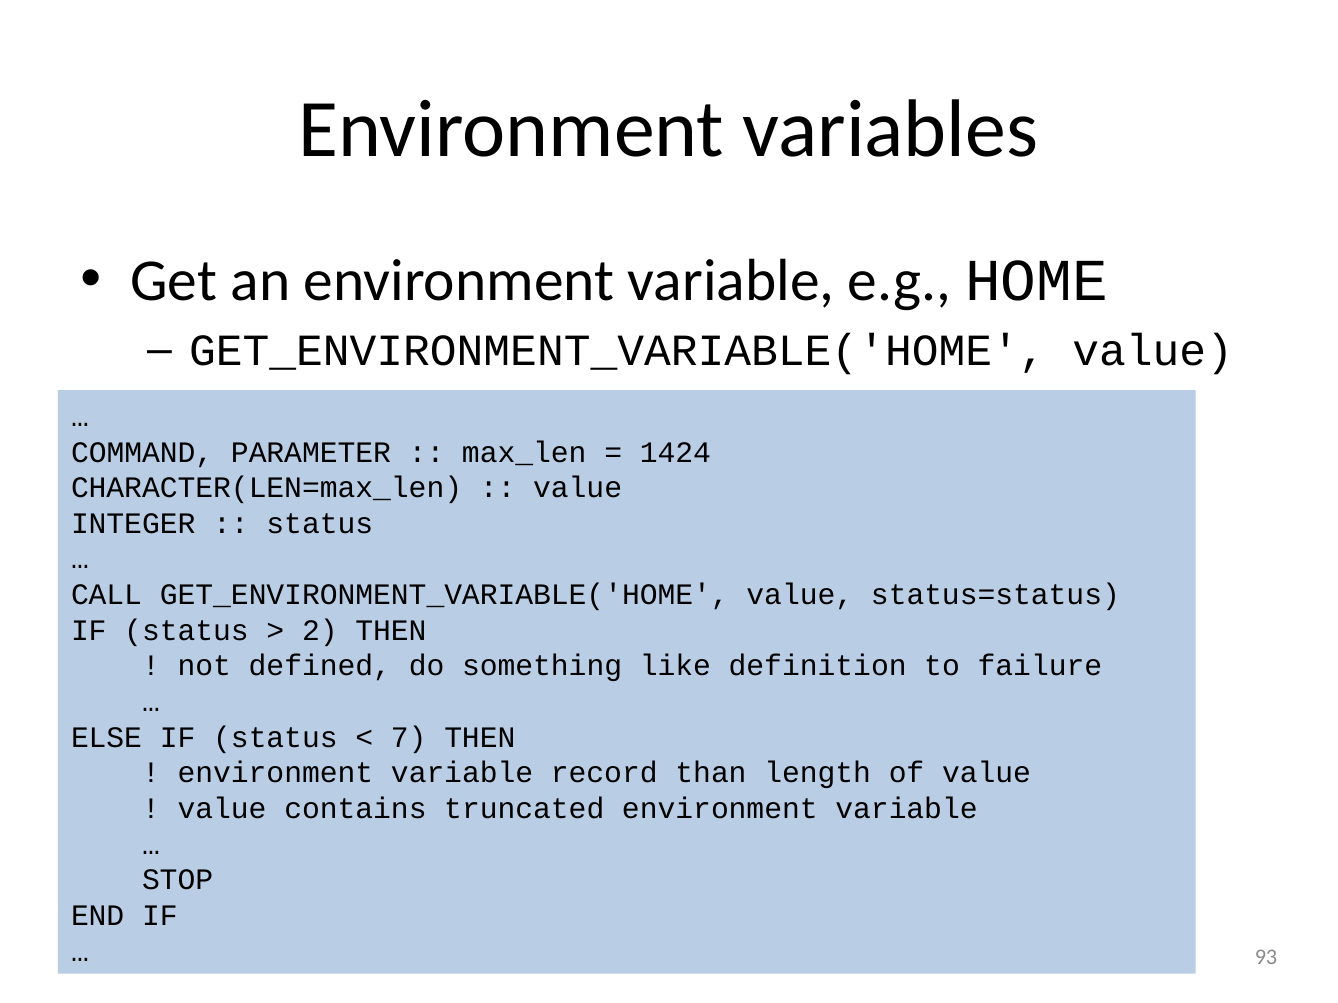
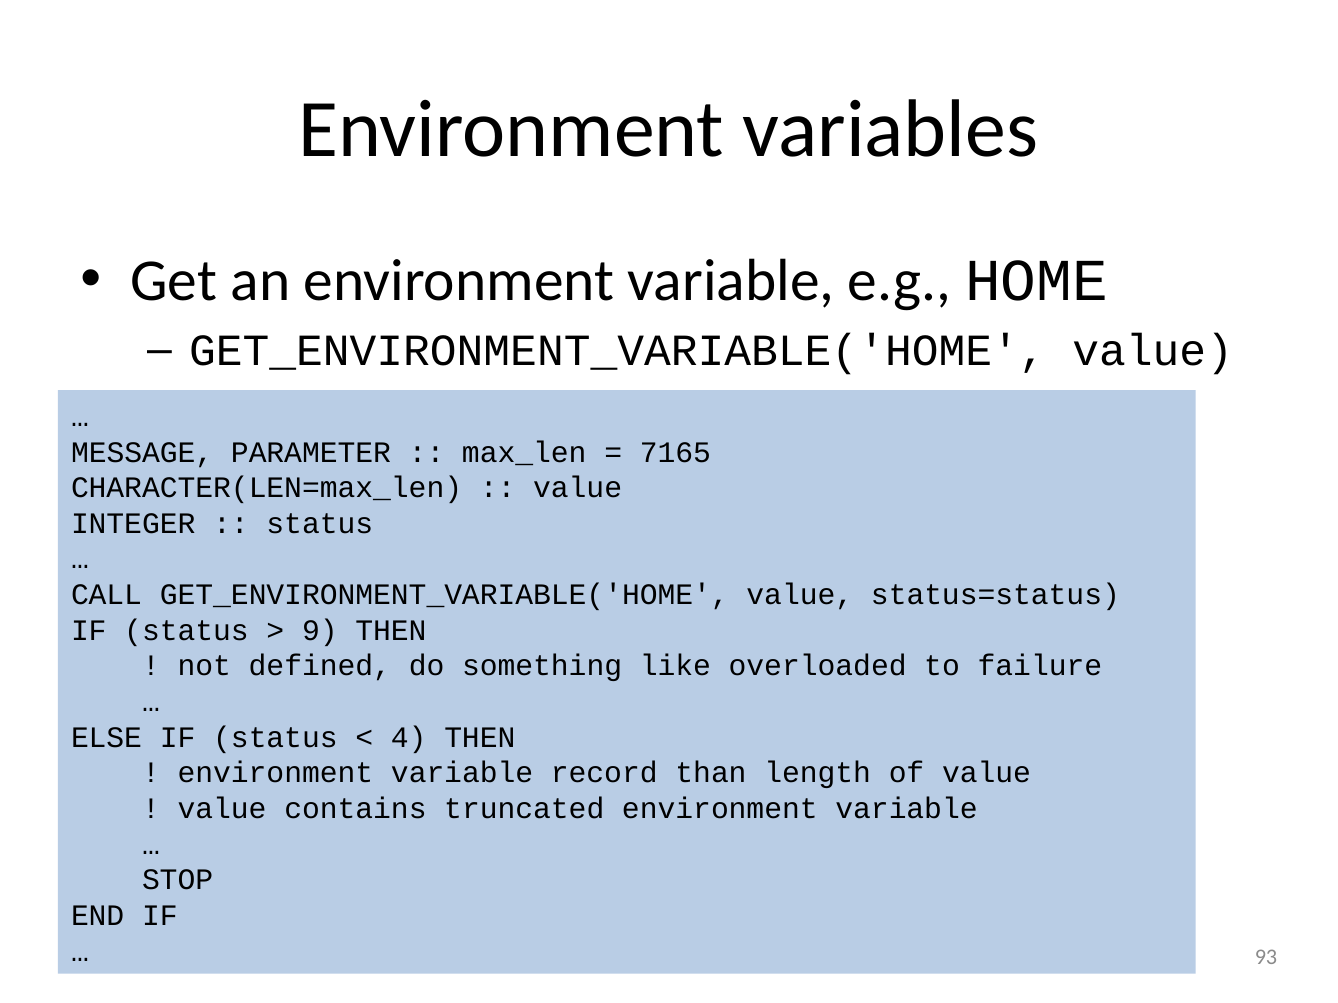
COMMAND: COMMAND -> MESSAGE
1424: 1424 -> 7165
2: 2 -> 9
definition: definition -> overloaded
7: 7 -> 4
